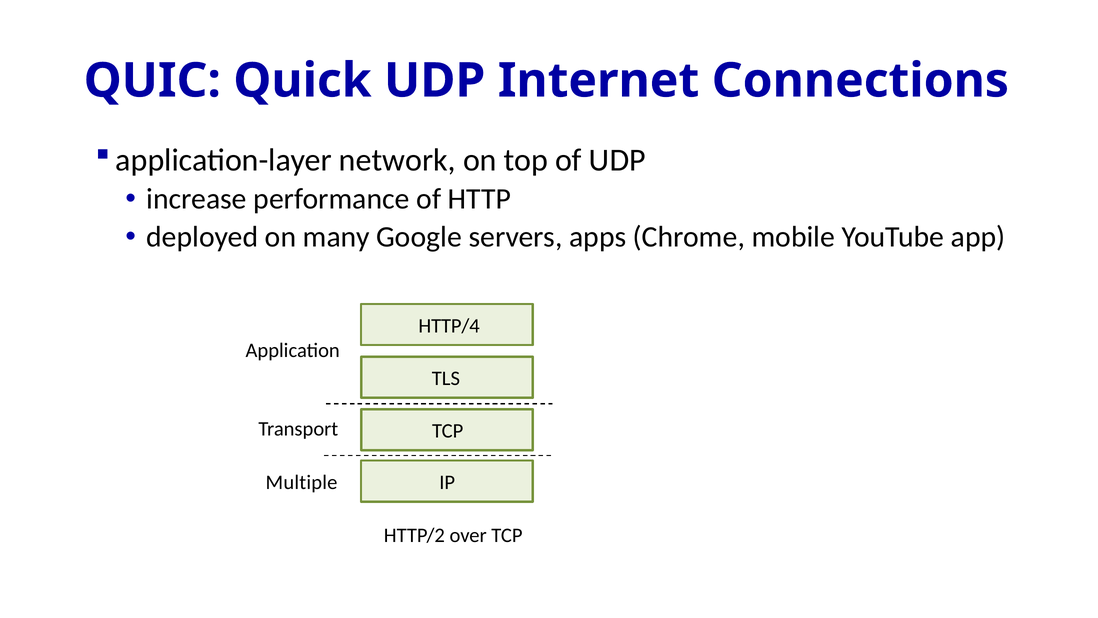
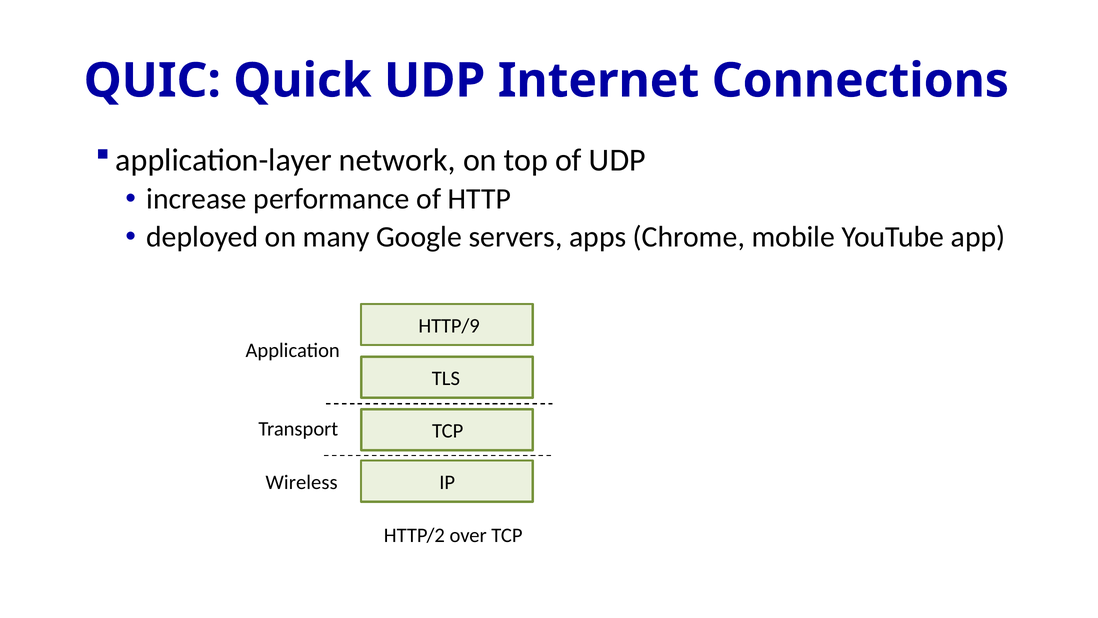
HTTP/4: HTTP/4 -> HTTP/9
Multiple: Multiple -> Wireless
